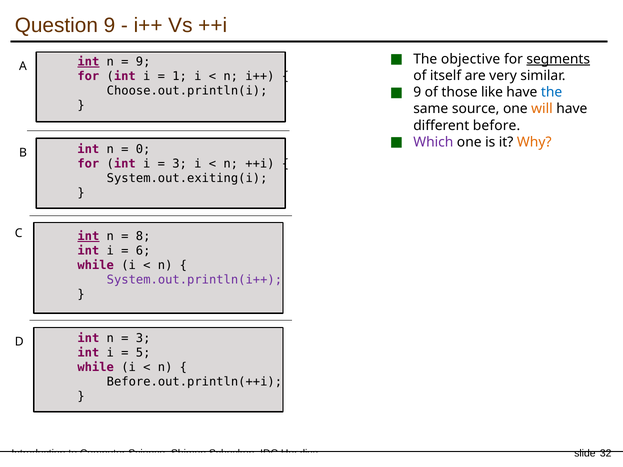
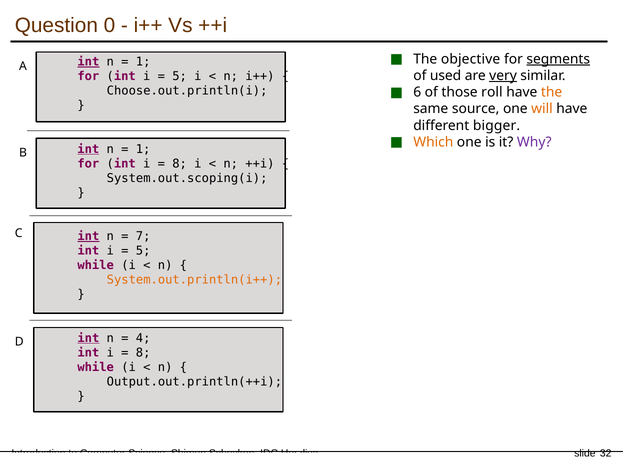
Question 9: 9 -> 0
9 at (143, 62): 9 -> 1
1 at (180, 76): 1 -> 5
itself: itself -> used
very underline: none -> present
9 at (417, 92): 9 -> 6
like: like -> roll
the at (552, 92) colour: blue -> orange
before: before -> bigger
Which colour: purple -> orange
Why colour: orange -> purple
int at (88, 149) underline: none -> present
0 at (143, 149): 0 -> 1
3 at (180, 164): 3 -> 8
System.out.exiting(i: System.out.exiting(i -> System.out.scoping(i
8: 8 -> 7
6 at (143, 251): 6 -> 5
System.out.println(i++ colour: purple -> orange
int at (88, 338) underline: none -> present
3 at (143, 338): 3 -> 4
5 at (143, 353): 5 -> 8
Before.out.println(++i: Before.out.println(++i -> Output.out.println(++i
